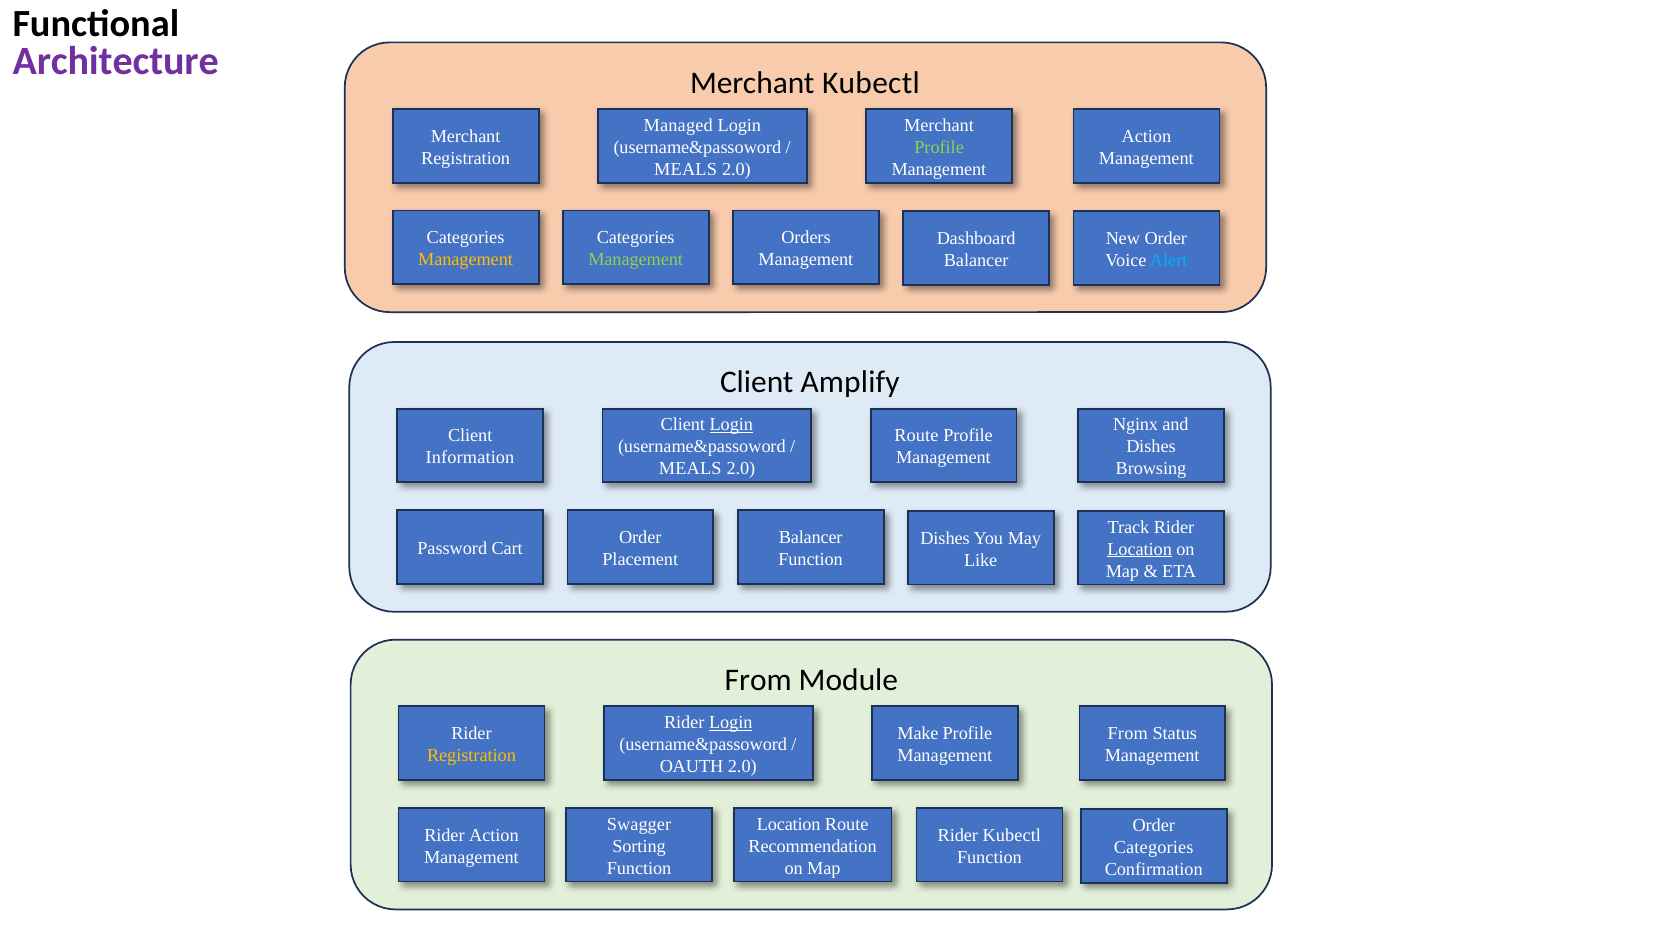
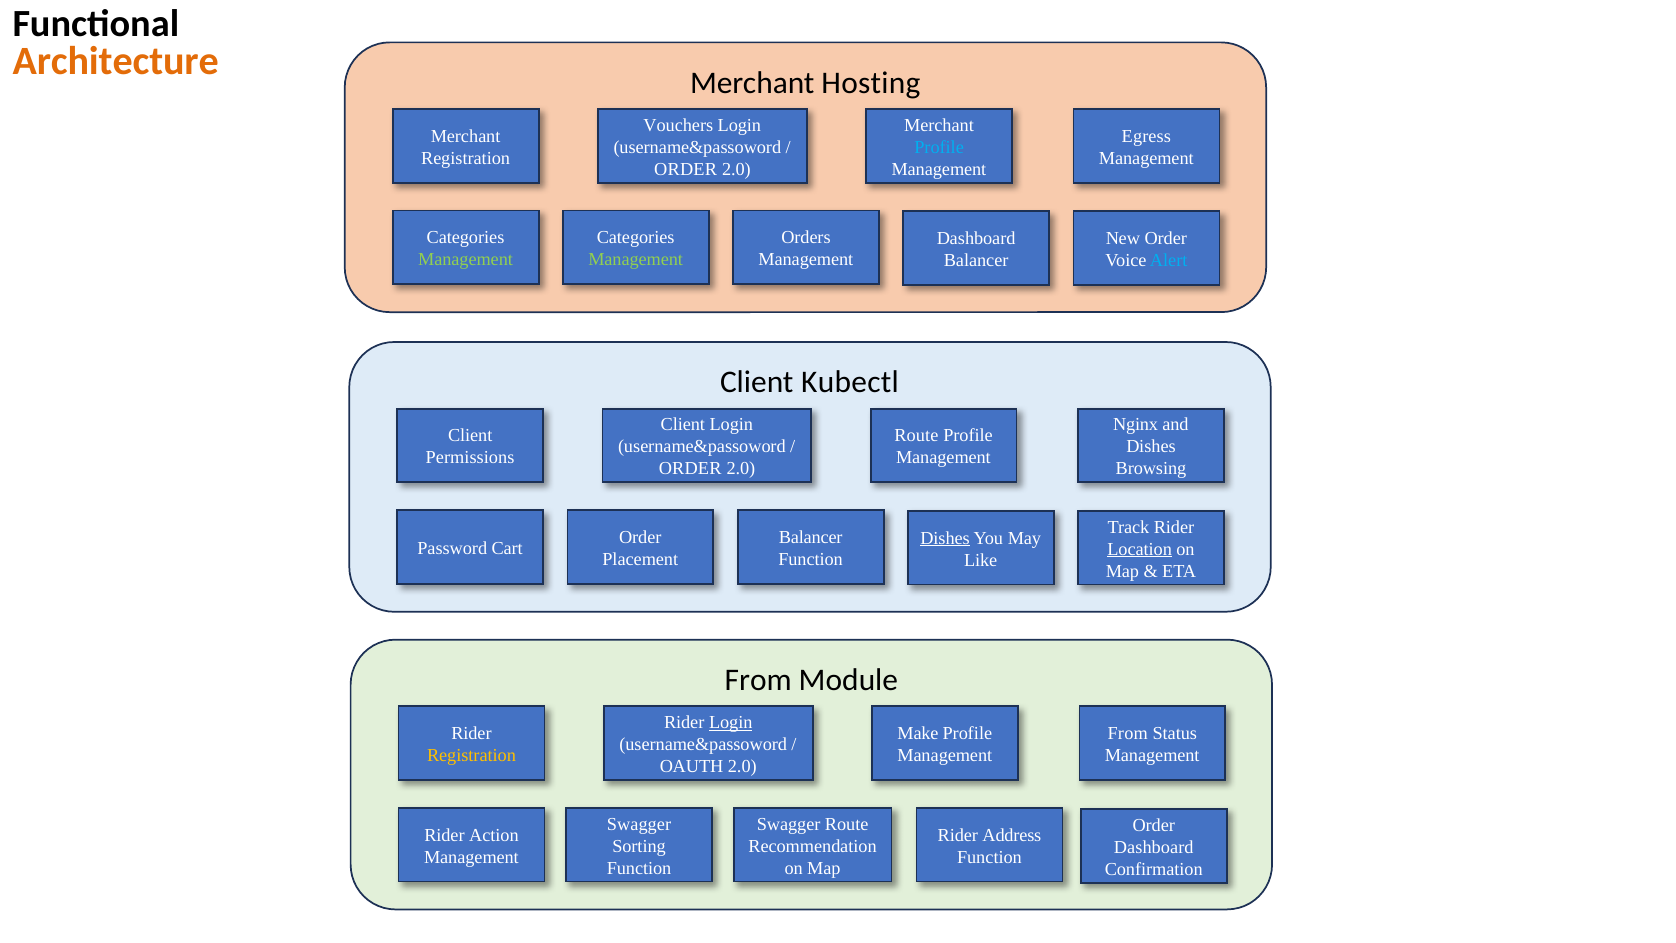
Architecture colour: purple -> orange
Merchant Kubectl: Kubectl -> Hosting
Managed: Managed -> Vouchers
Action at (1146, 136): Action -> Egress
Profile at (939, 147) colour: light green -> light blue
MEALS at (686, 169): MEALS -> ORDER
Management at (466, 260) colour: yellow -> light green
Amplify: Amplify -> Kubectl
Login at (731, 425) underline: present -> none
Information: Information -> Permissions
MEALS at (690, 469): MEALS -> ORDER
Dishes at (945, 538) underline: none -> present
Location at (789, 824): Location -> Swagger
Rider Kubectl: Kubectl -> Address
Categories at (1154, 847): Categories -> Dashboard
